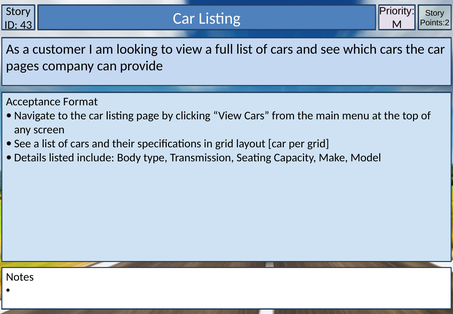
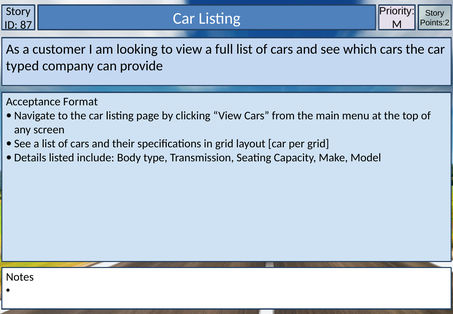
43: 43 -> 87
pages: pages -> typed
